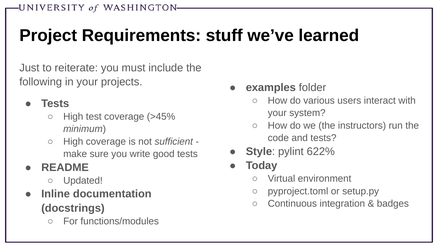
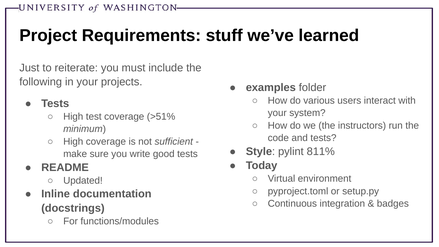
>45%: >45% -> >51%
622%: 622% -> 811%
